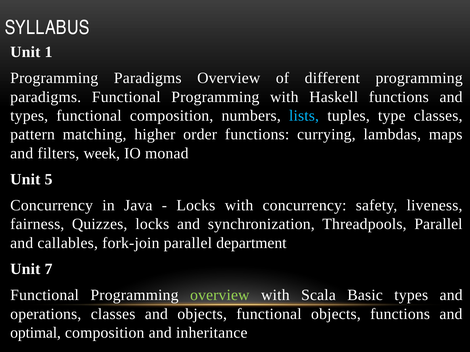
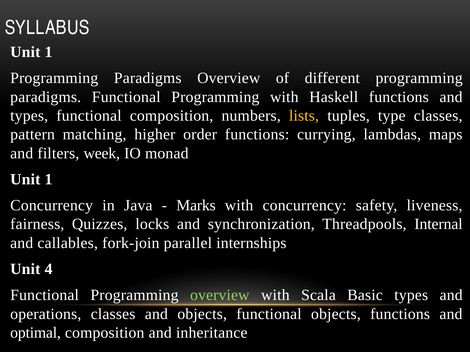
lists colour: light blue -> yellow
5 at (49, 180): 5 -> 1
Locks at (196, 206): Locks -> Marks
Threadpools Parallel: Parallel -> Internal
department: department -> internships
7: 7 -> 4
